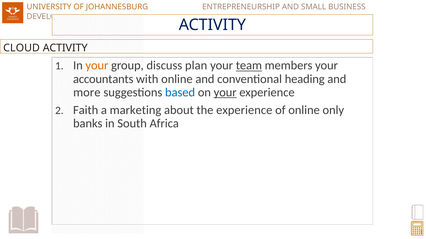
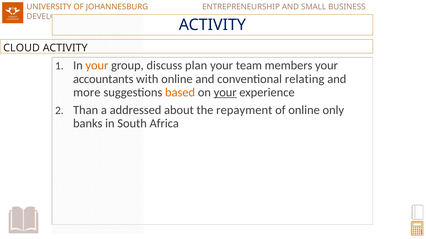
team underline: present -> none
heading: heading -> relating
based colour: blue -> orange
Faith: Faith -> Than
marketing: marketing -> addressed
the experience: experience -> repayment
